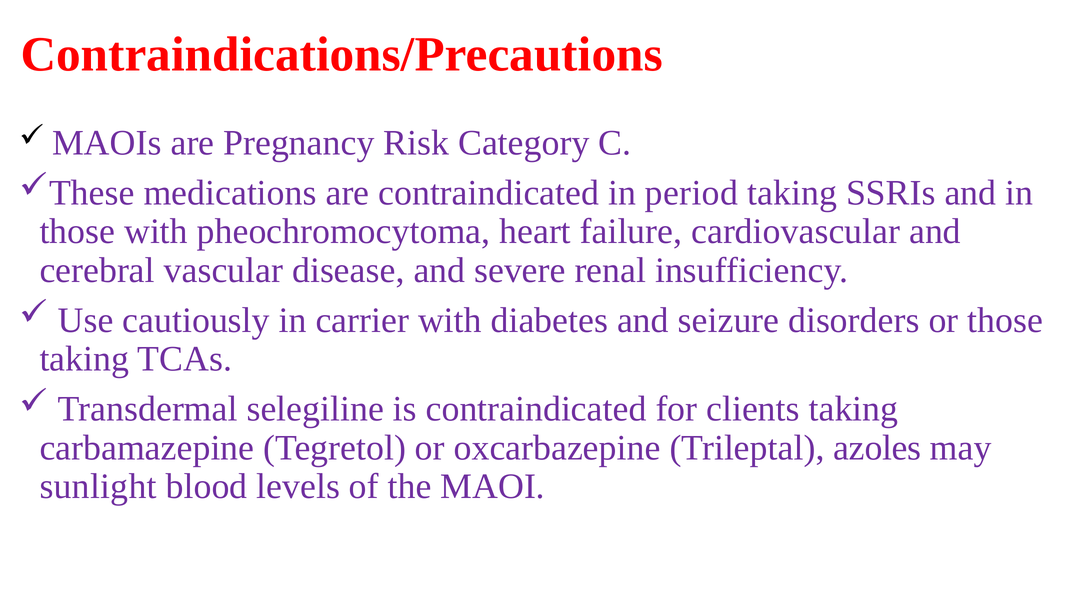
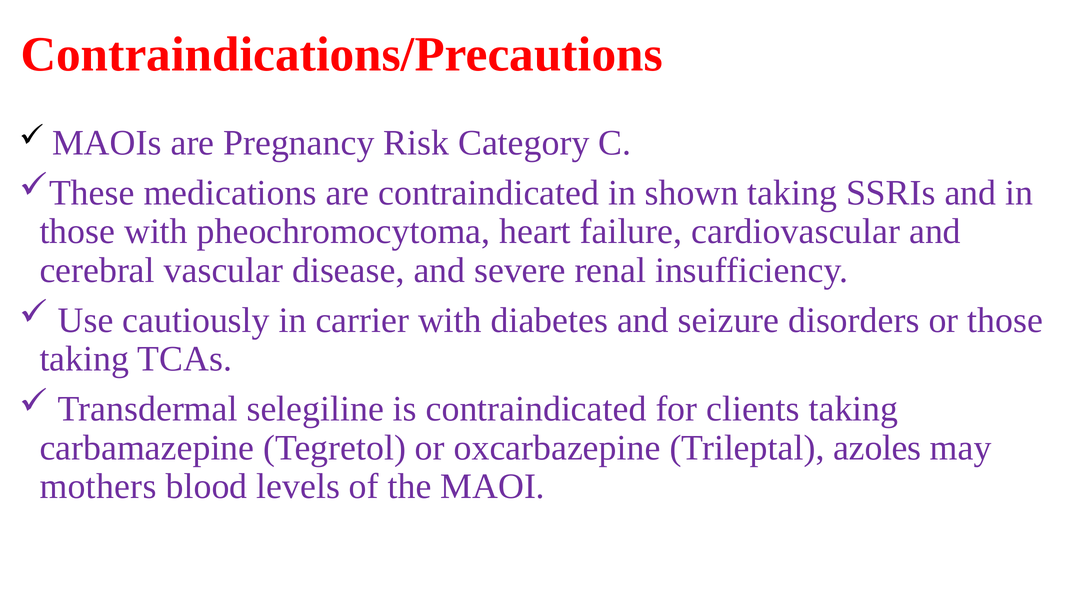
period: period -> shown
sunlight: sunlight -> mothers
